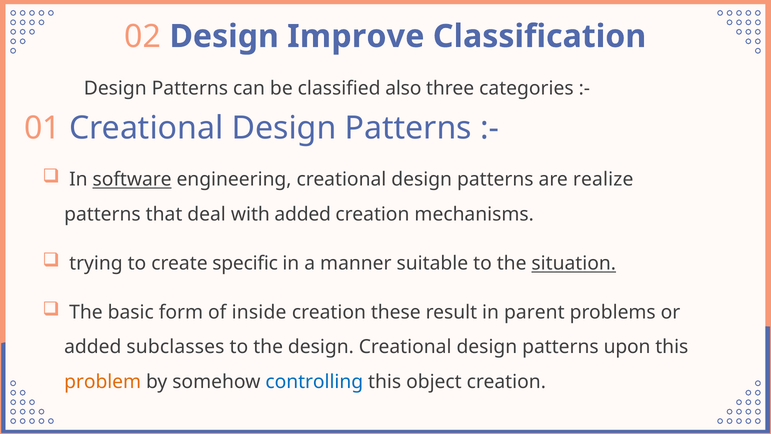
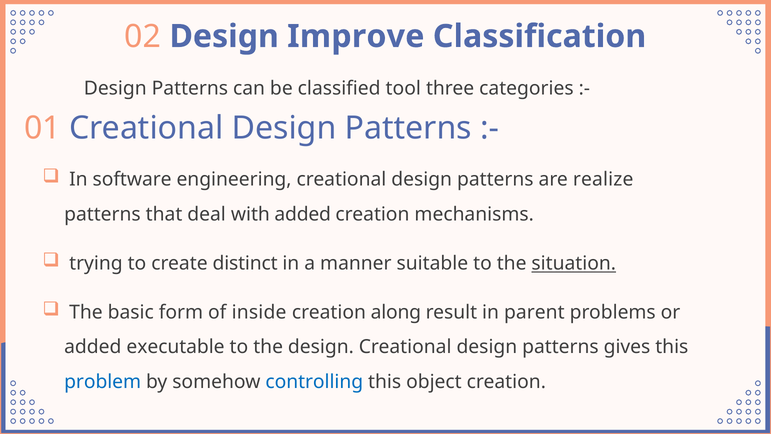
also: also -> tool
software underline: present -> none
specific: specific -> distinct
these: these -> along
subclasses: subclasses -> executable
upon: upon -> gives
problem colour: orange -> blue
